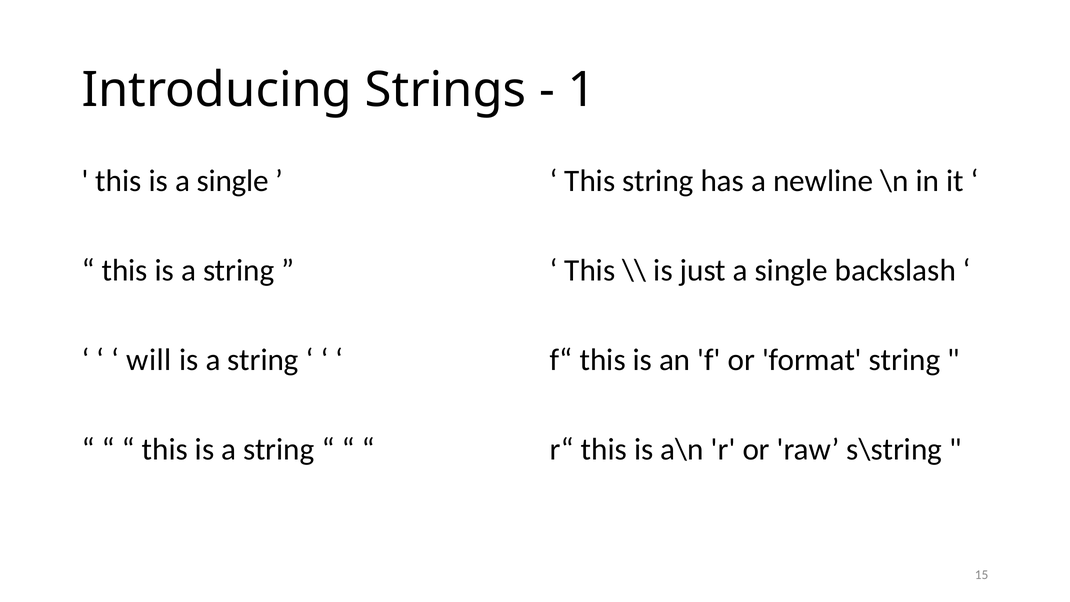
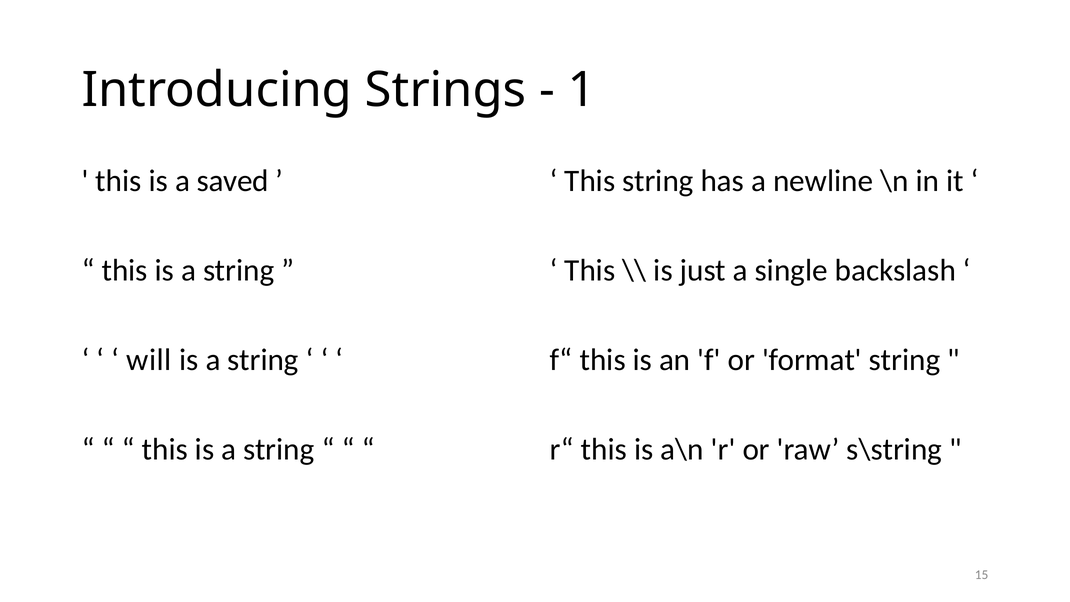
is a single: single -> saved
